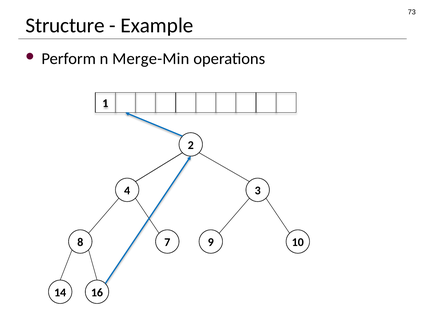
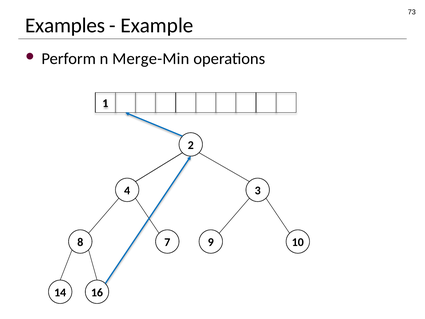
Structure: Structure -> Examples
